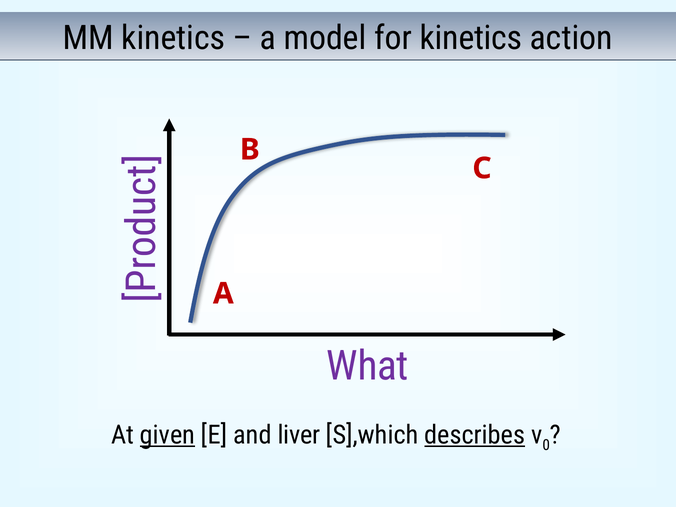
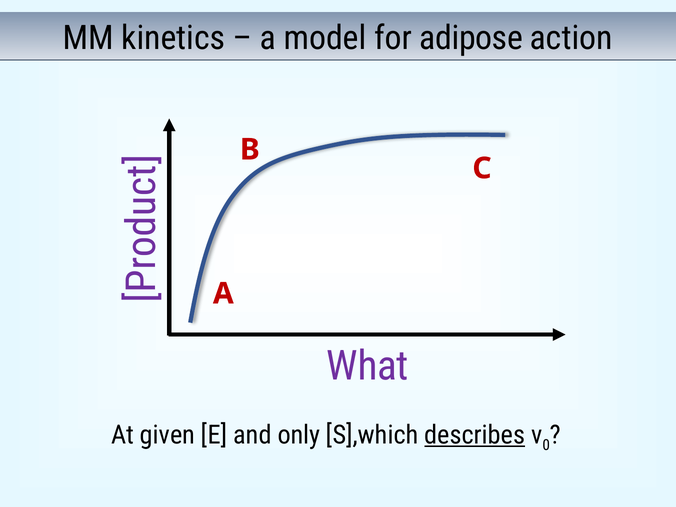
for kinetics: kinetics -> adipose
given underline: present -> none
liver: liver -> only
